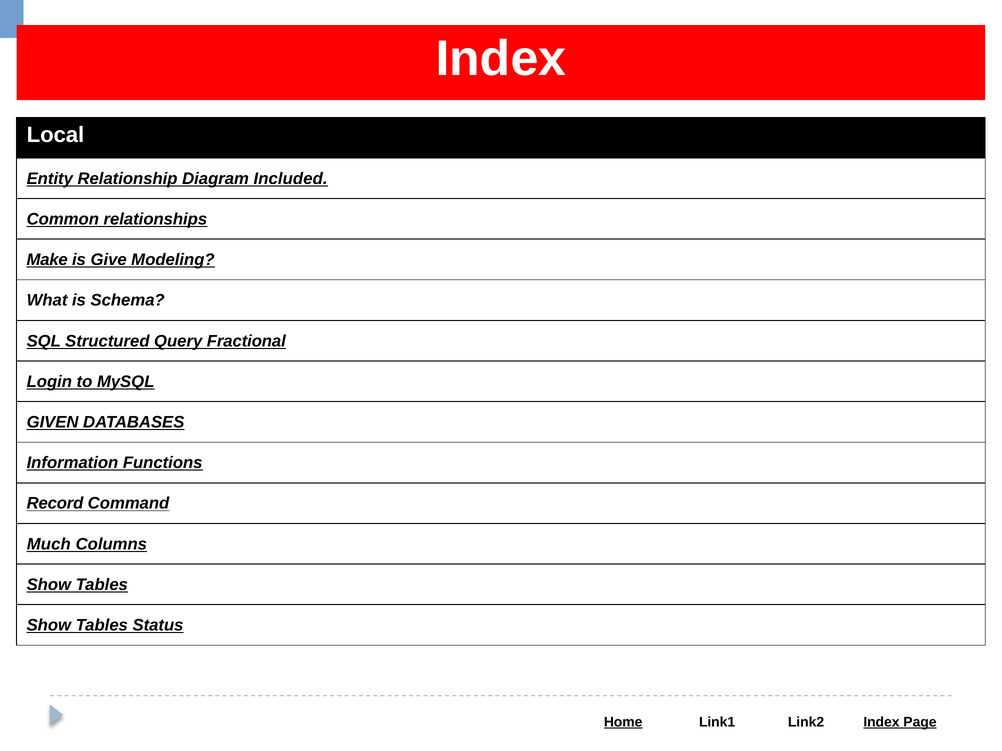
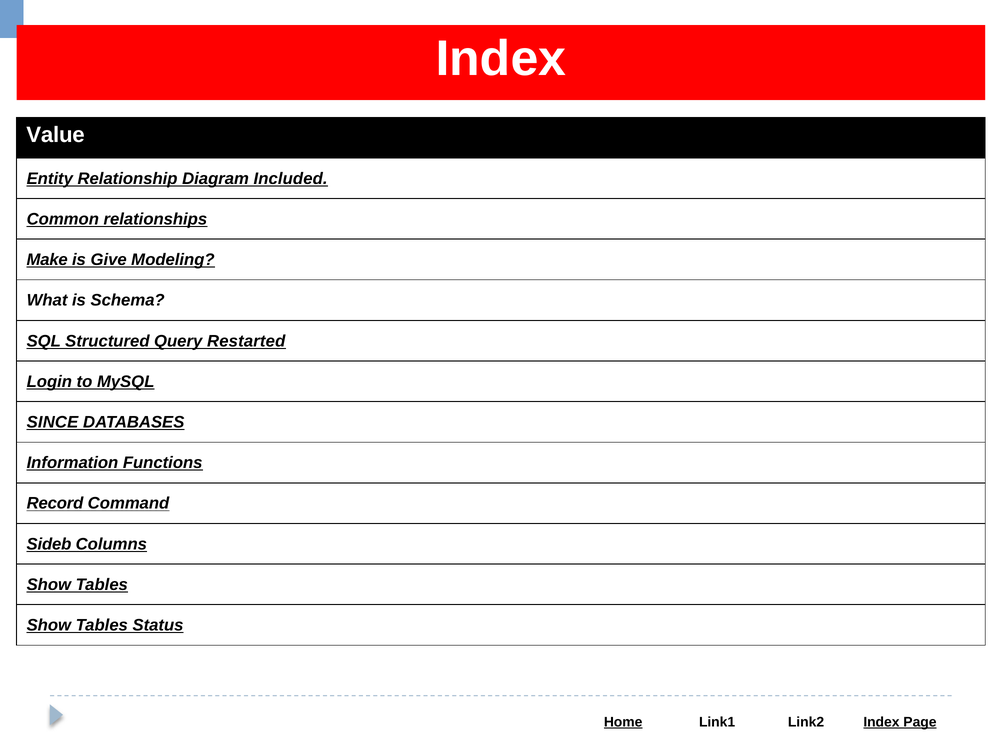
Local: Local -> Value
Fractional: Fractional -> Restarted
GIVEN: GIVEN -> SINCE
Much: Much -> Sideb
